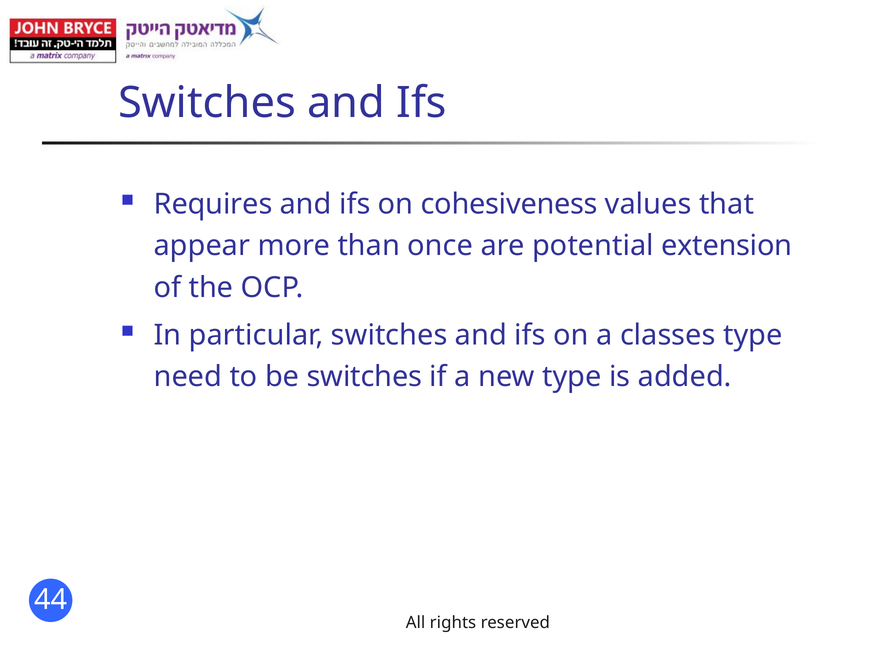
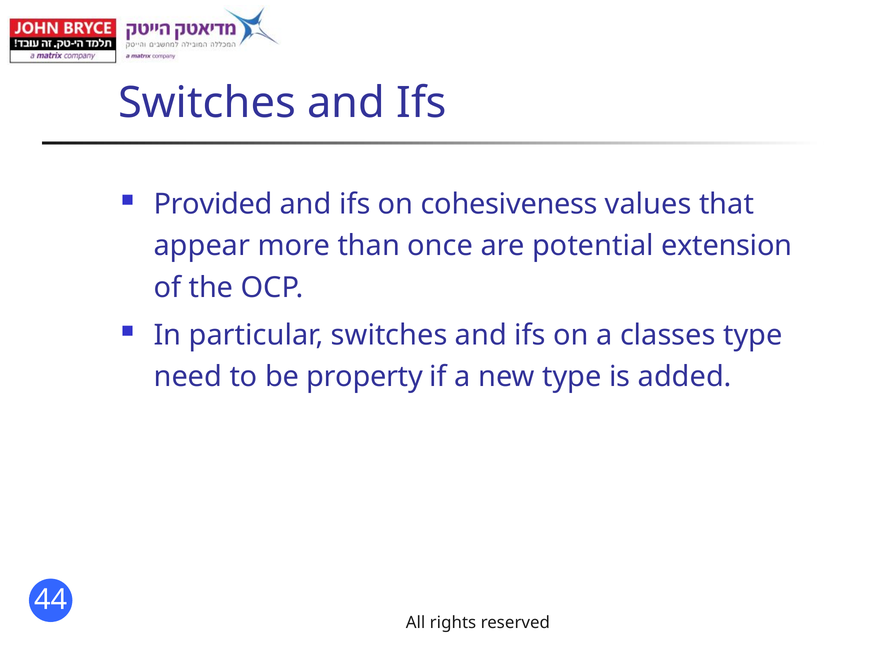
Requires: Requires -> Provided
be switches: switches -> property
